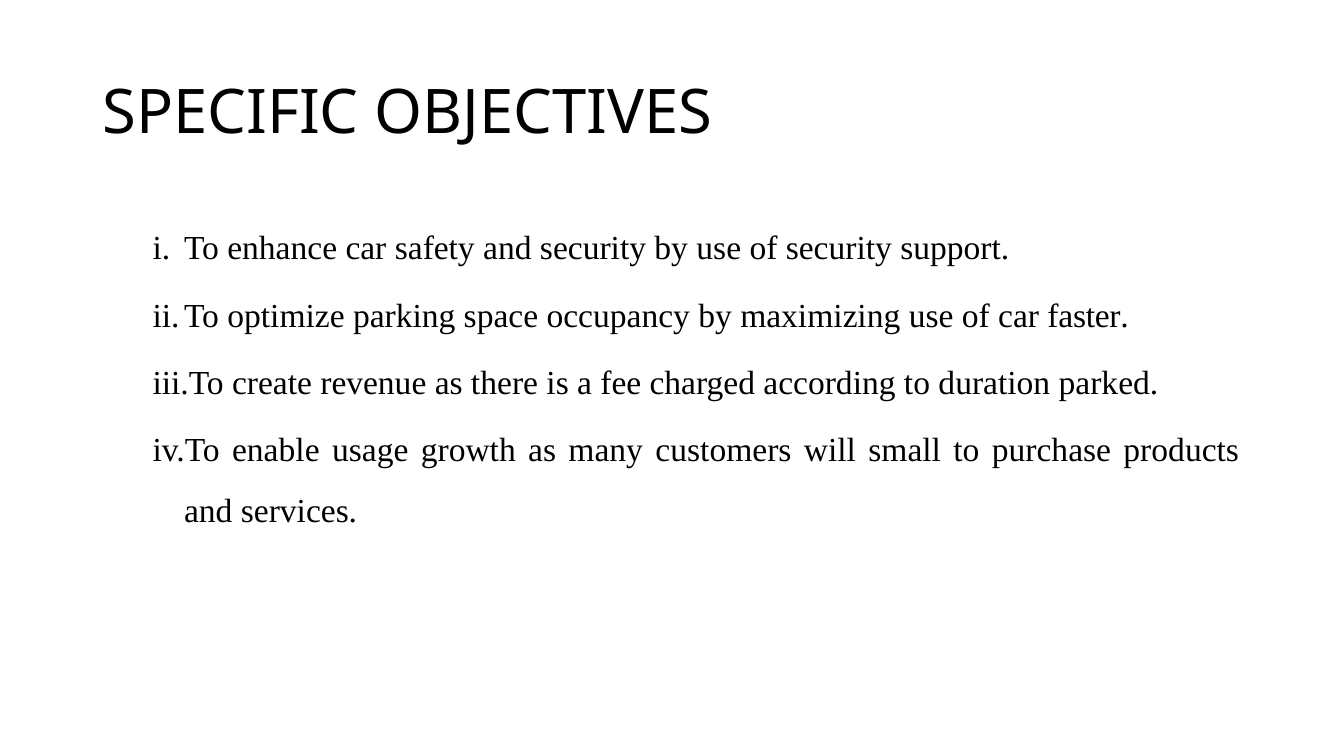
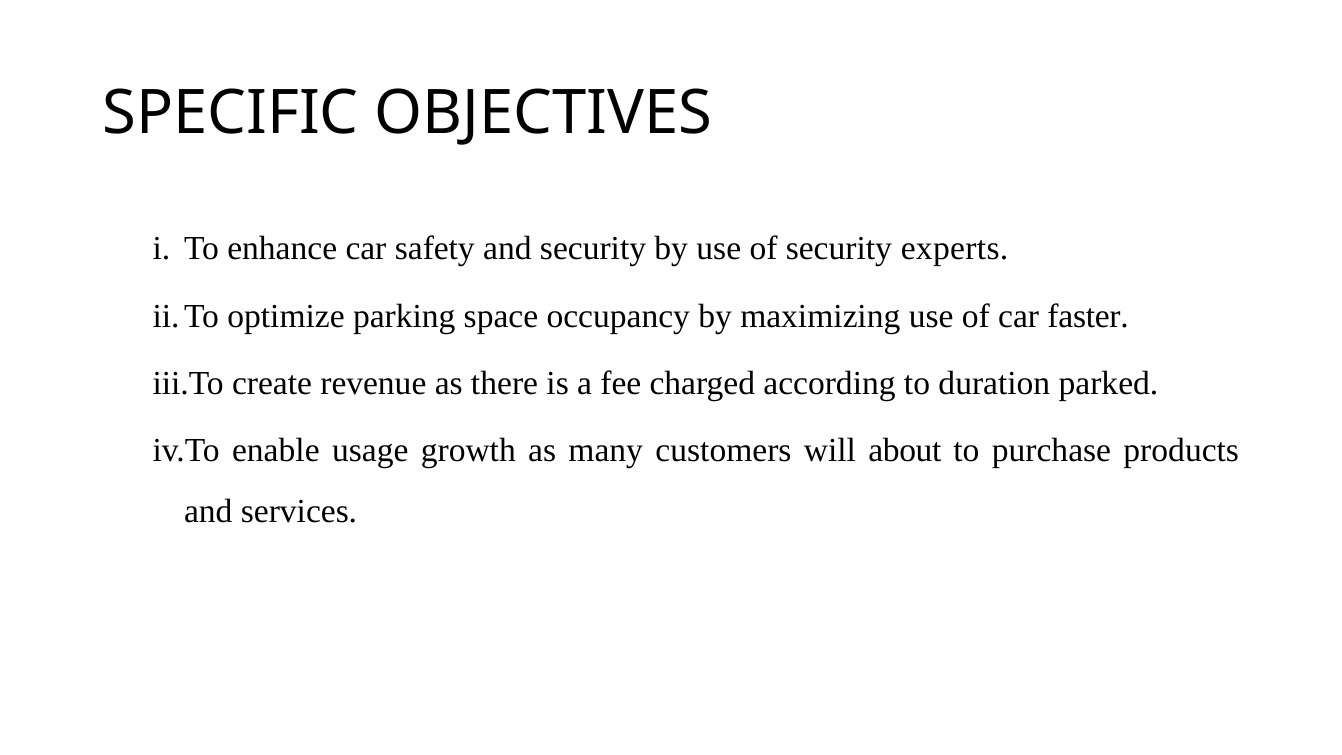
support: support -> experts
small: small -> about
